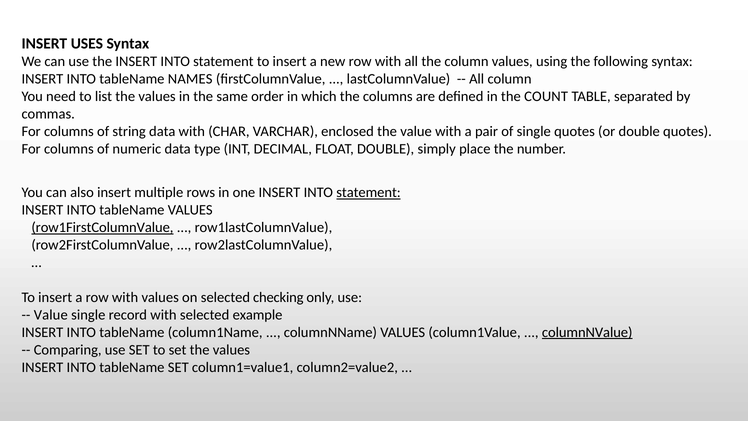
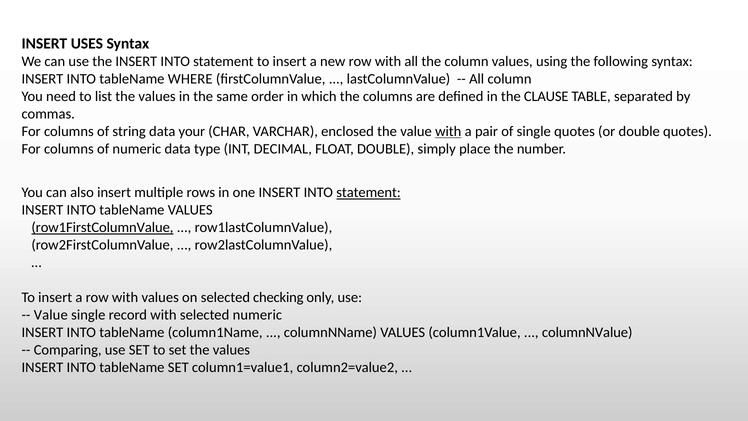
NAMES: NAMES -> WHERE
COUNT: COUNT -> CLAUSE
data with: with -> your
with at (448, 131) underline: none -> present
selected example: example -> numeric
columnNValue underline: present -> none
